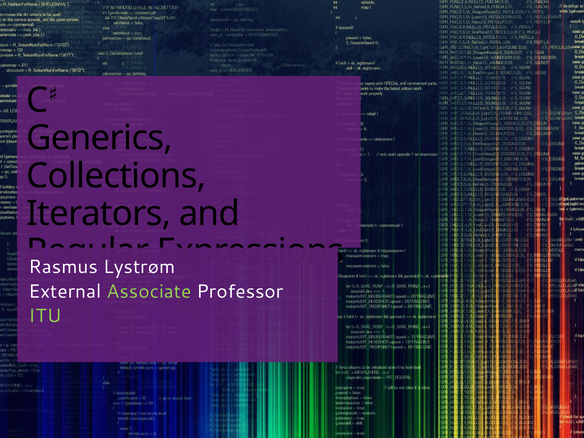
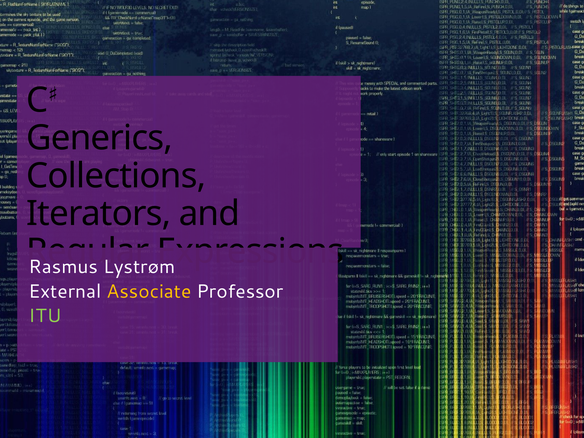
Associate colour: light green -> yellow
